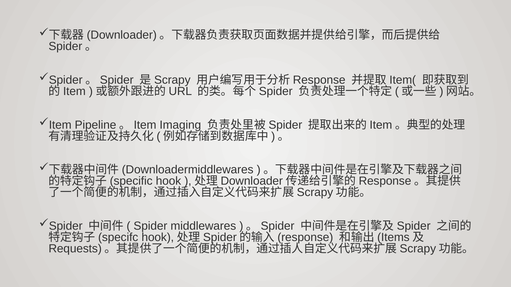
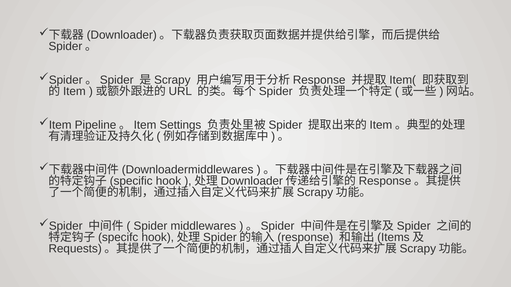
Imaging: Imaging -> Settings
